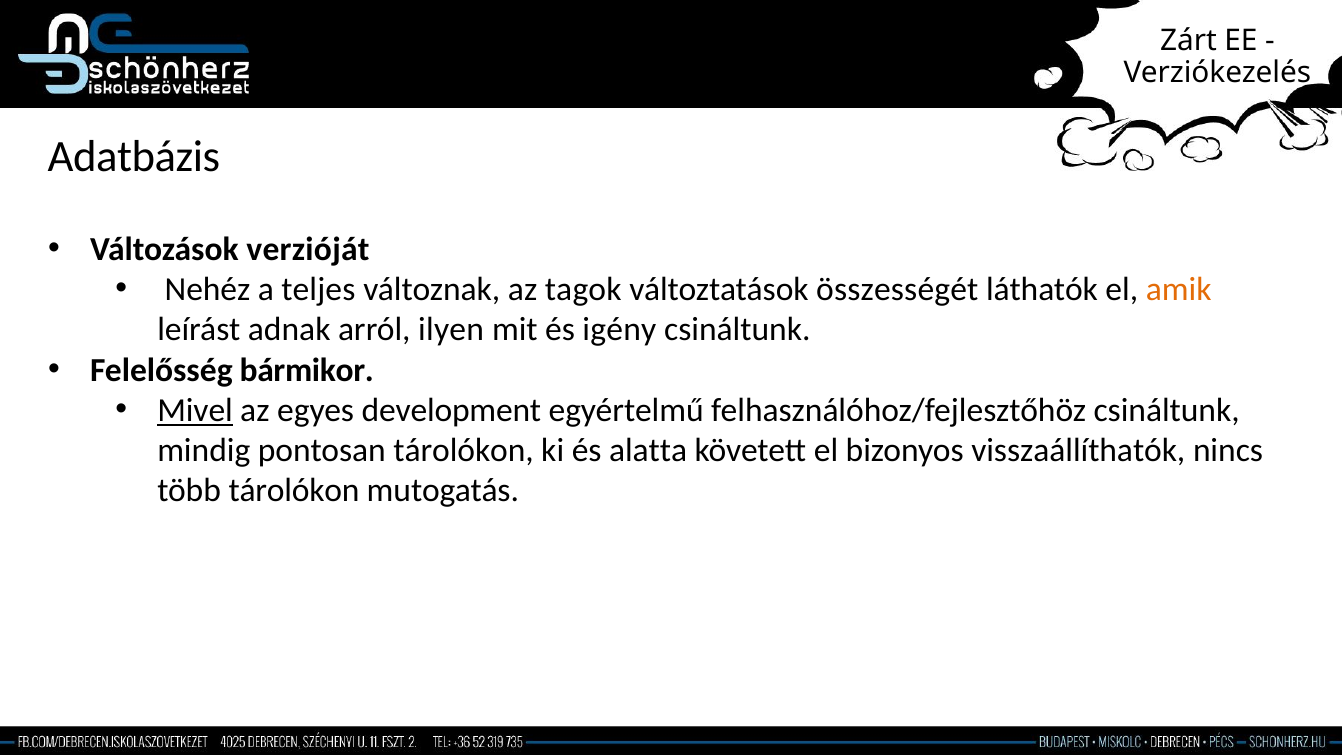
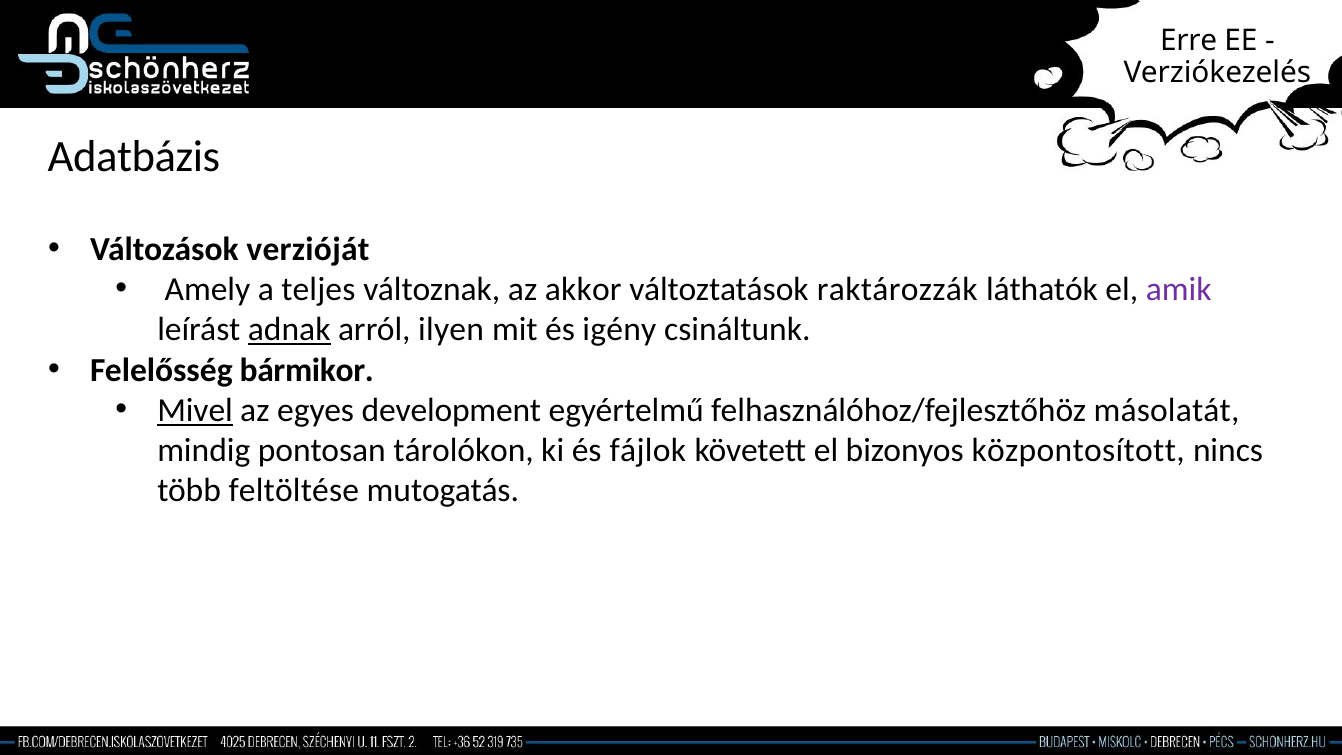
Zárt: Zárt -> Erre
Nehéz: Nehéz -> Amely
tagok: tagok -> akkor
összességét: összességét -> raktározzák
amik colour: orange -> purple
adnak underline: none -> present
felhasználóhoz/fejlesztőhöz csináltunk: csináltunk -> másolatát
alatta: alatta -> fájlok
visszaállíthatók: visszaállíthatók -> központosított
több tárolókon: tárolókon -> feltöltése
